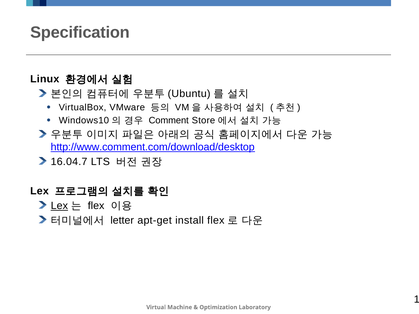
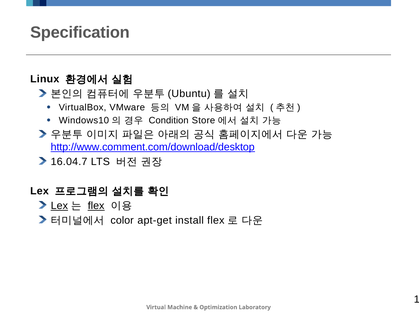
Comment: Comment -> Condition
flex at (96, 206) underline: none -> present
letter: letter -> color
